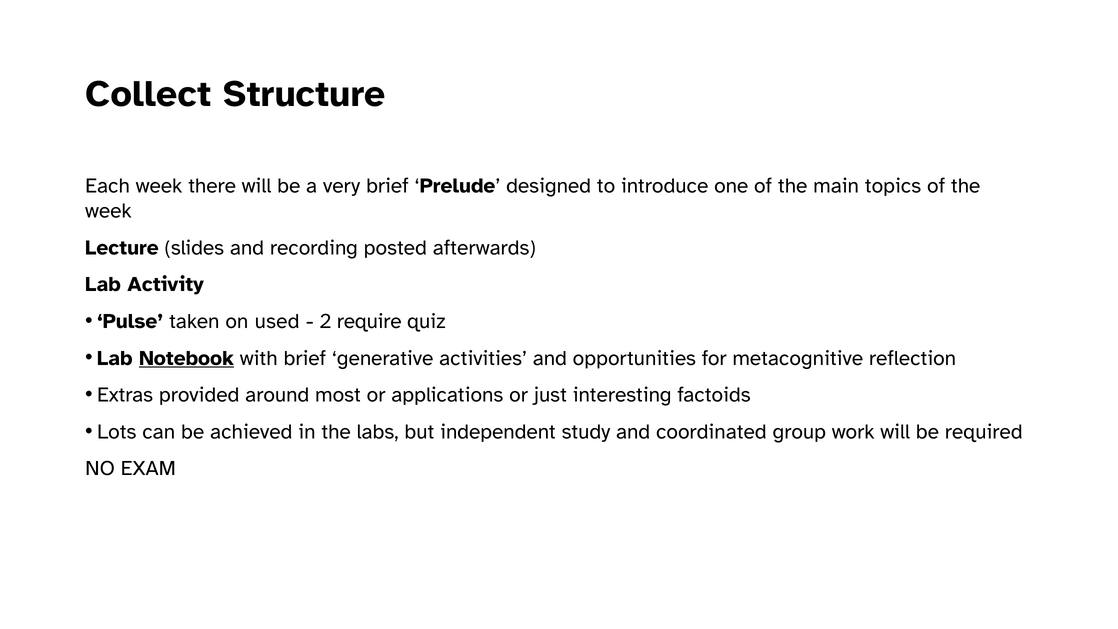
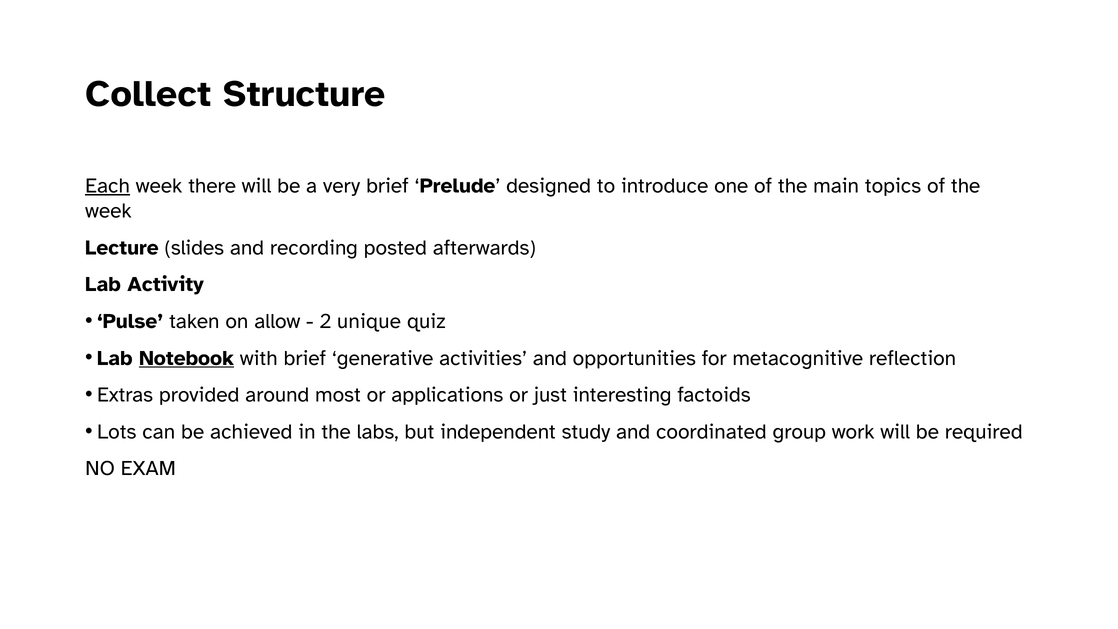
Each underline: none -> present
used: used -> allow
require: require -> unique
